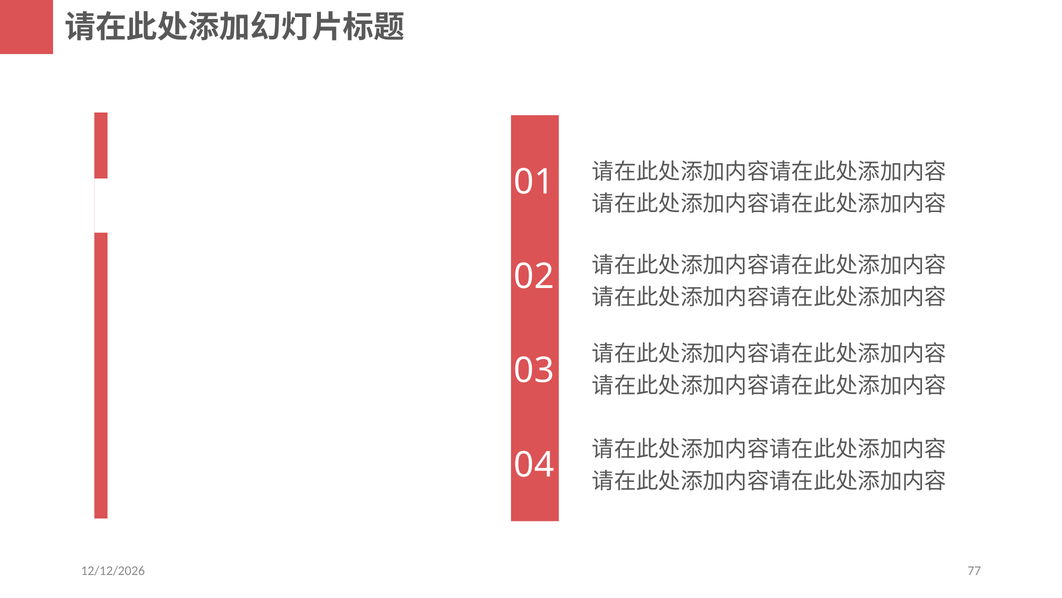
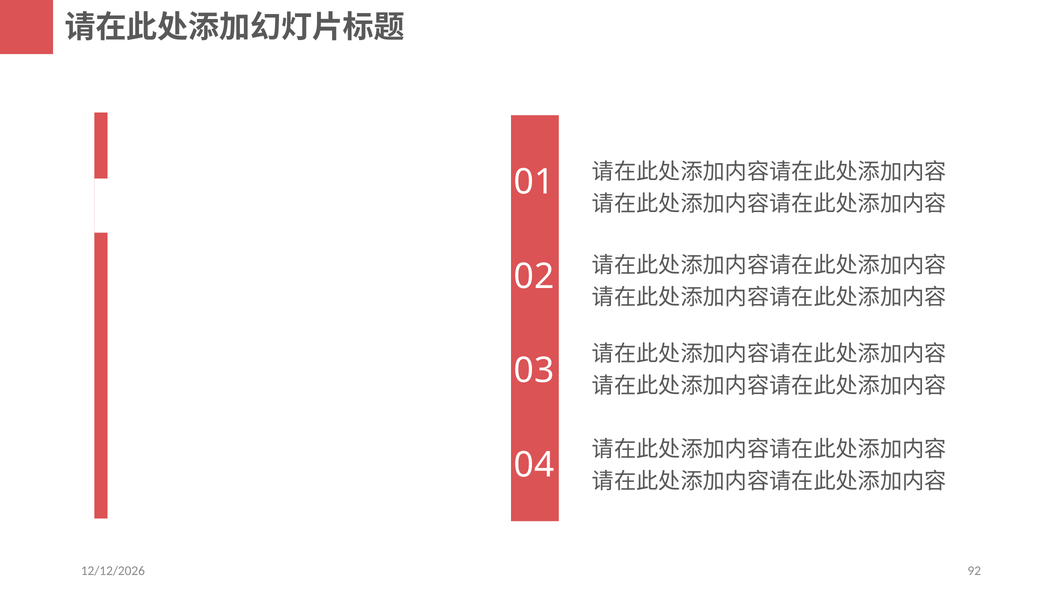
77: 77 -> 92
